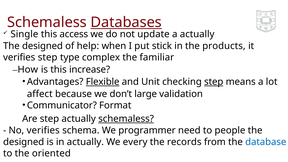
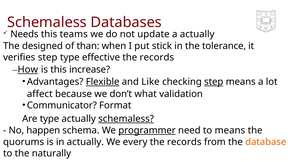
Databases underline: present -> none
Single: Single -> Needs
access: access -> teams
help: help -> than
products: products -> tolerance
complex: complex -> effective
familiar at (157, 57): familiar -> records
How underline: none -> present
Unit: Unit -> Like
large: large -> what
Are step: step -> type
No verifies: verifies -> happen
programmer underline: none -> present
to people: people -> means
designed at (24, 142): designed -> quorums
database colour: blue -> orange
oriented: oriented -> naturally
